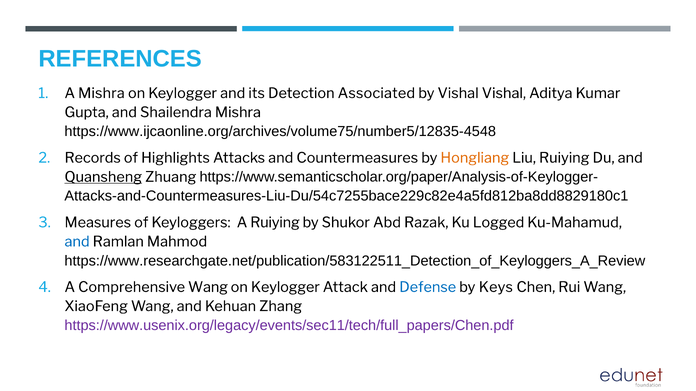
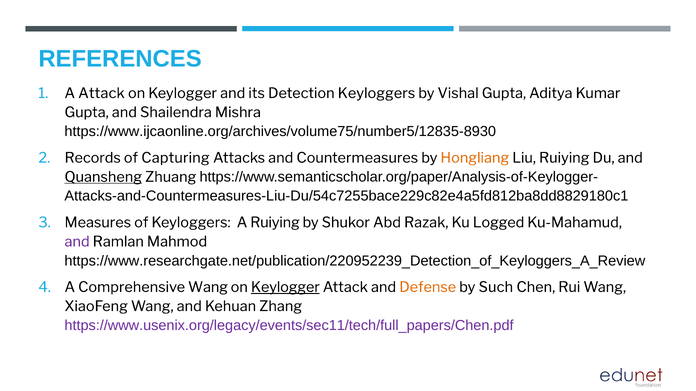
A Mishra: Mishra -> Attack
Detection Associated: Associated -> Keyloggers
Vishal Vishal: Vishal -> Gupta
https://www.ijcaonline.org/archives/volume75/number5/12835-4548: https://www.ijcaonline.org/archives/volume75/number5/12835-4548 -> https://www.ijcaonline.org/archives/volume75/number5/12835-8930
Highlights: Highlights -> Capturing
and at (77, 242) colour: blue -> purple
https://www.researchgate.net/publication/583122511_Detection_of_Keyloggers_A_Review: https://www.researchgate.net/publication/583122511_Detection_of_Keyloggers_A_Review -> https://www.researchgate.net/publication/220952239_Detection_of_Keyloggers_A_Review
Keylogger at (285, 288) underline: none -> present
Defense colour: blue -> orange
Keys: Keys -> Such
